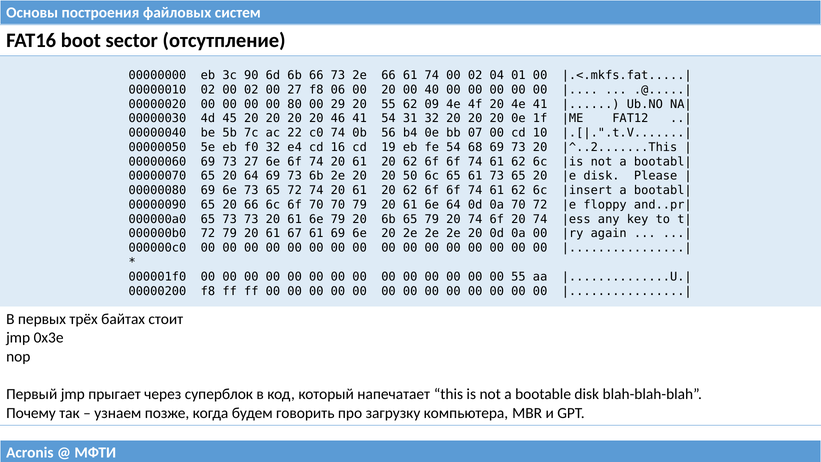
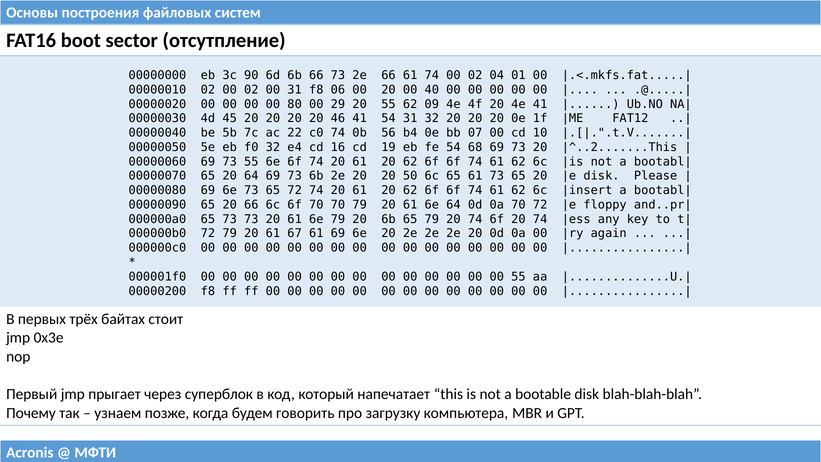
00 27: 27 -> 31
73 27: 27 -> 55
